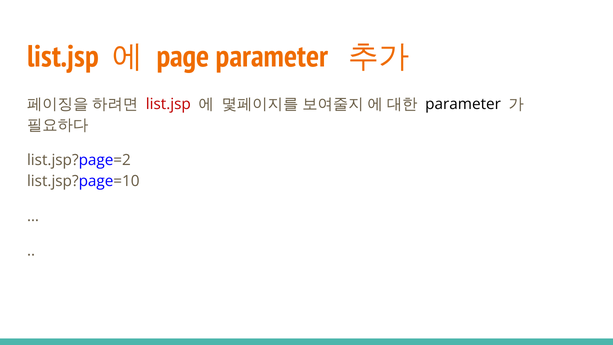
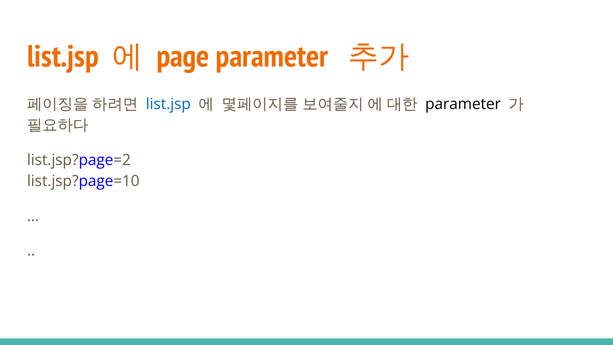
list.jsp at (168, 104) colour: red -> blue
